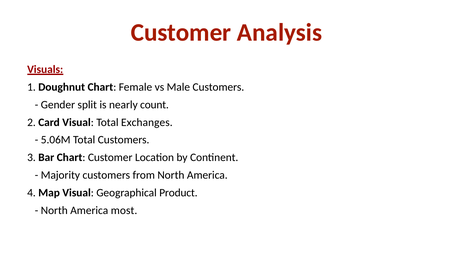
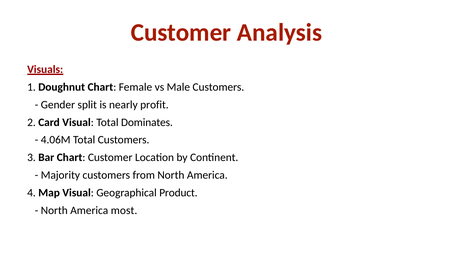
count: count -> profit
Exchanges: Exchanges -> Dominates
5.06M: 5.06M -> 4.06M
